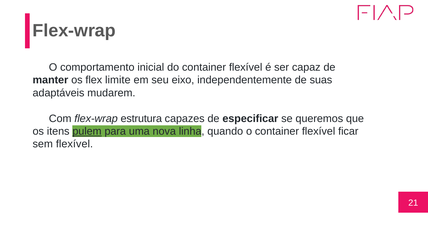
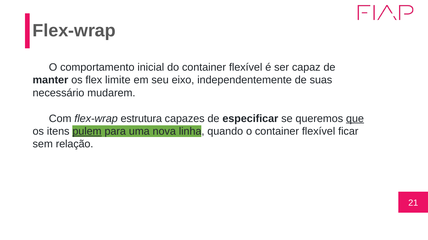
adaptáveis: adaptáveis -> necessário
que underline: none -> present
sem flexível: flexível -> relação
